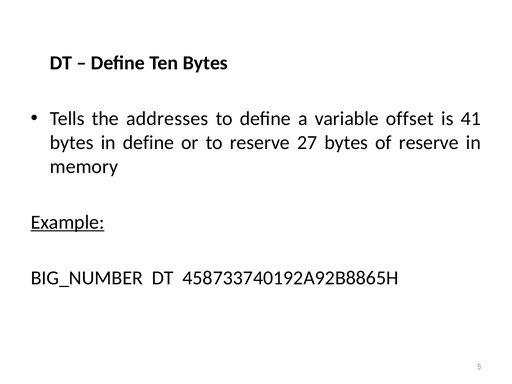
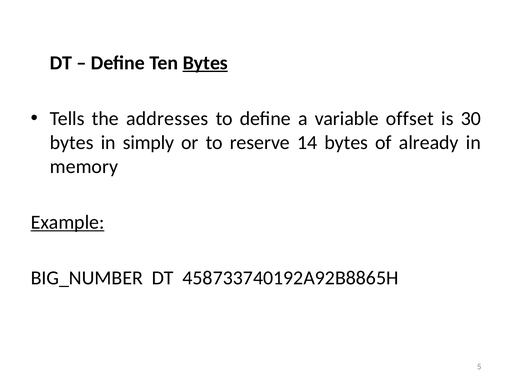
Bytes at (205, 63) underline: none -> present
41: 41 -> 30
in define: define -> simply
27: 27 -> 14
of reserve: reserve -> already
